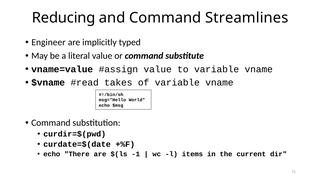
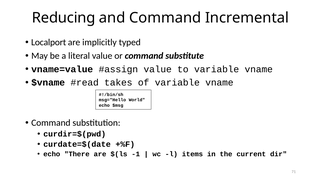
Streamlines: Streamlines -> Incremental
Engineer: Engineer -> Localport
